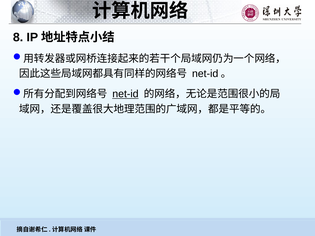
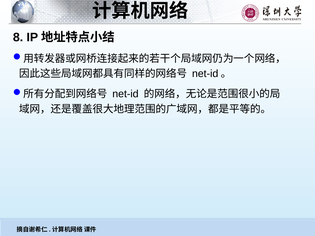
net-id underline: present -> none
